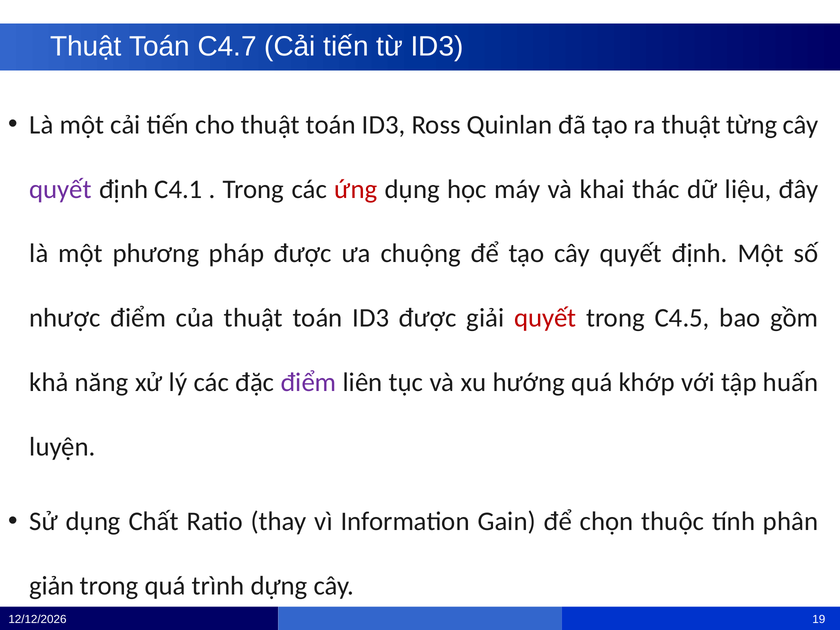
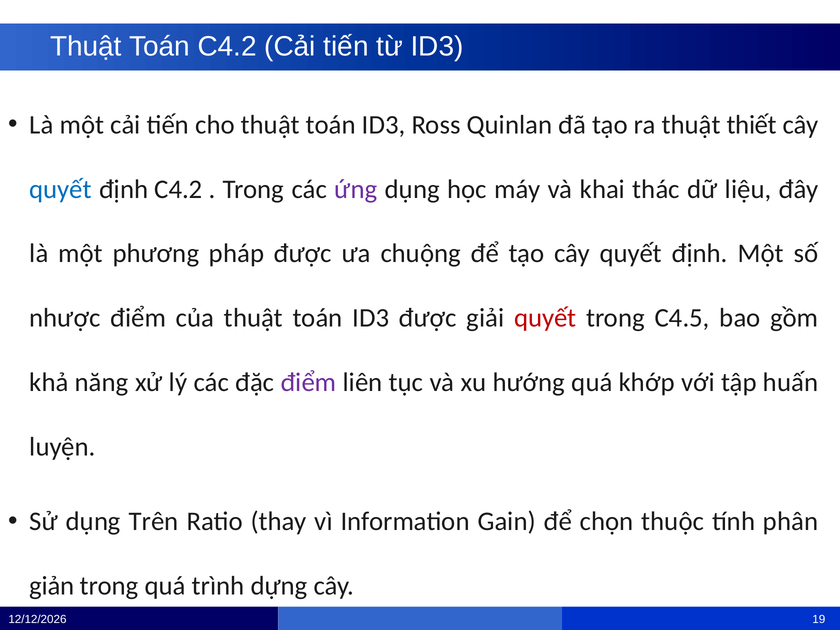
Toán C4.7: C4.7 -> C4.2
từng: từng -> thiết
quyết at (61, 189) colour: purple -> blue
định C4.1: C4.1 -> C4.2
ứng colour: red -> purple
Chất: Chất -> Trên
